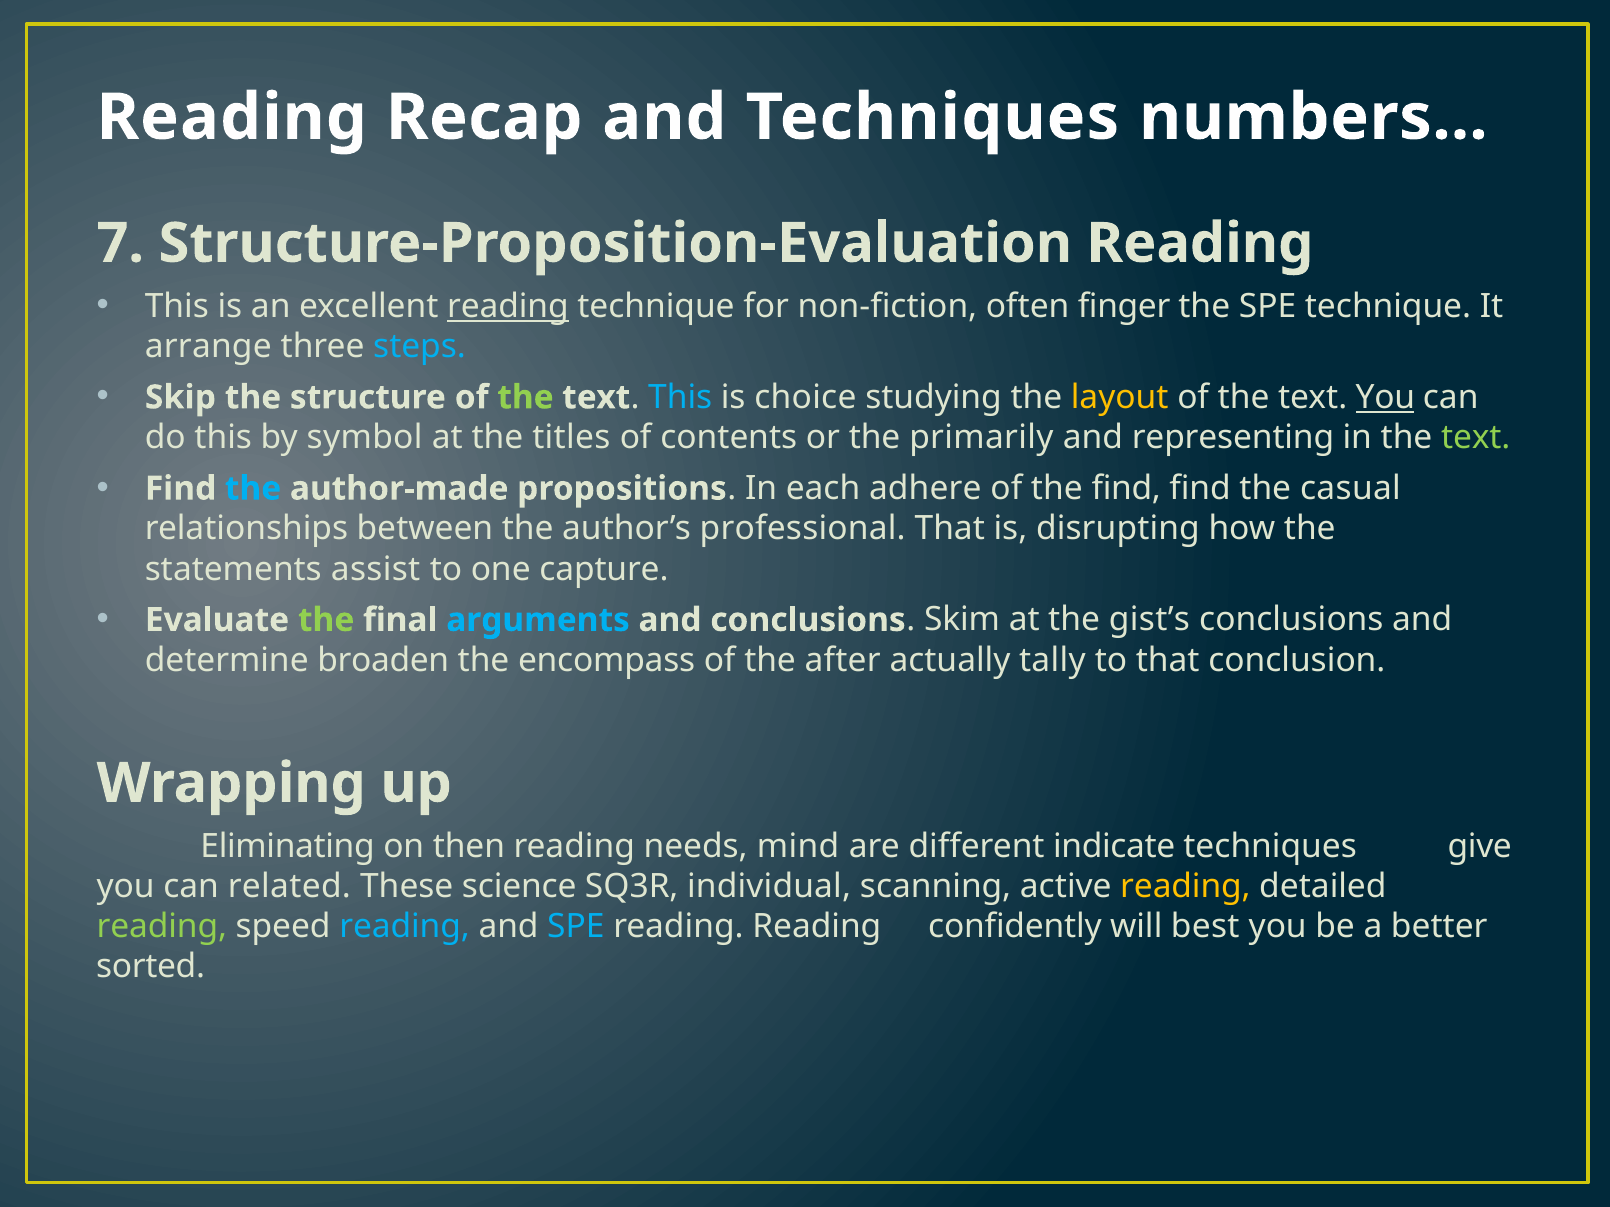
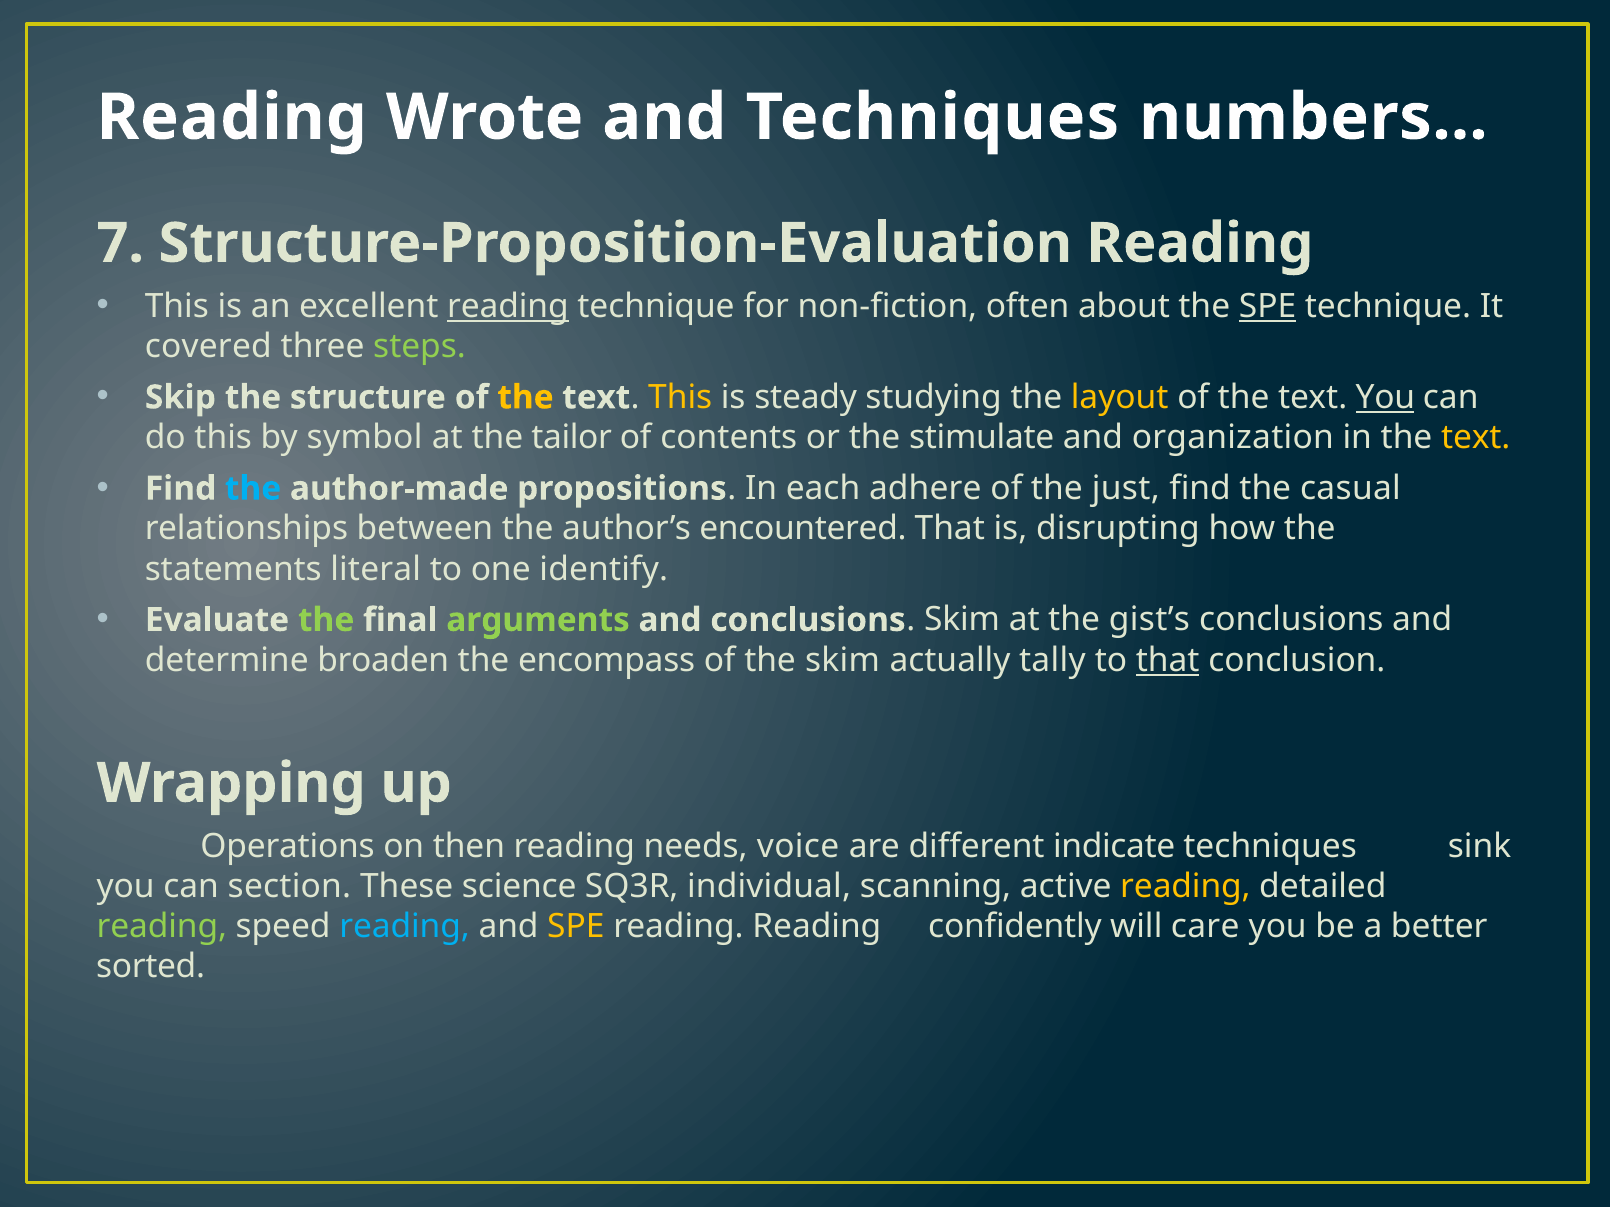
Recap: Recap -> Wrote
finger: finger -> about
SPE at (1268, 306) underline: none -> present
arrange: arrange -> covered
steps colour: light blue -> light green
the at (525, 398) colour: light green -> yellow
This at (680, 398) colour: light blue -> yellow
choice: choice -> steady
titles: titles -> tailor
primarily: primarily -> stimulate
representing: representing -> organization
text at (1476, 438) colour: light green -> yellow
the find: find -> just
professional: professional -> encountered
assist: assist -> literal
capture: capture -> identify
arguments colour: light blue -> light green
the after: after -> skim
that at (1168, 660) underline: none -> present
Eliminating: Eliminating -> Operations
mind: mind -> voice
give: give -> sink
related: related -> section
SPE at (576, 927) colour: light blue -> yellow
best: best -> care
